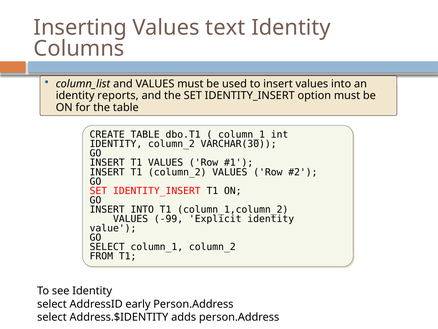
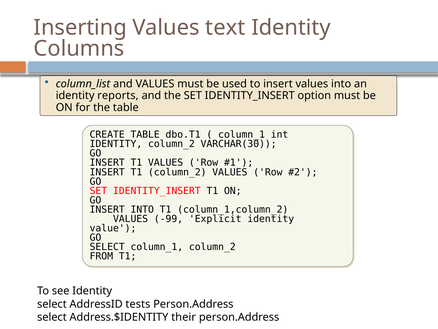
early: early -> tests
adds: adds -> their
